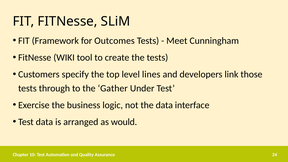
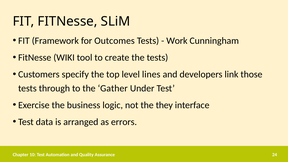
Meet: Meet -> Work
the data: data -> they
would: would -> errors
